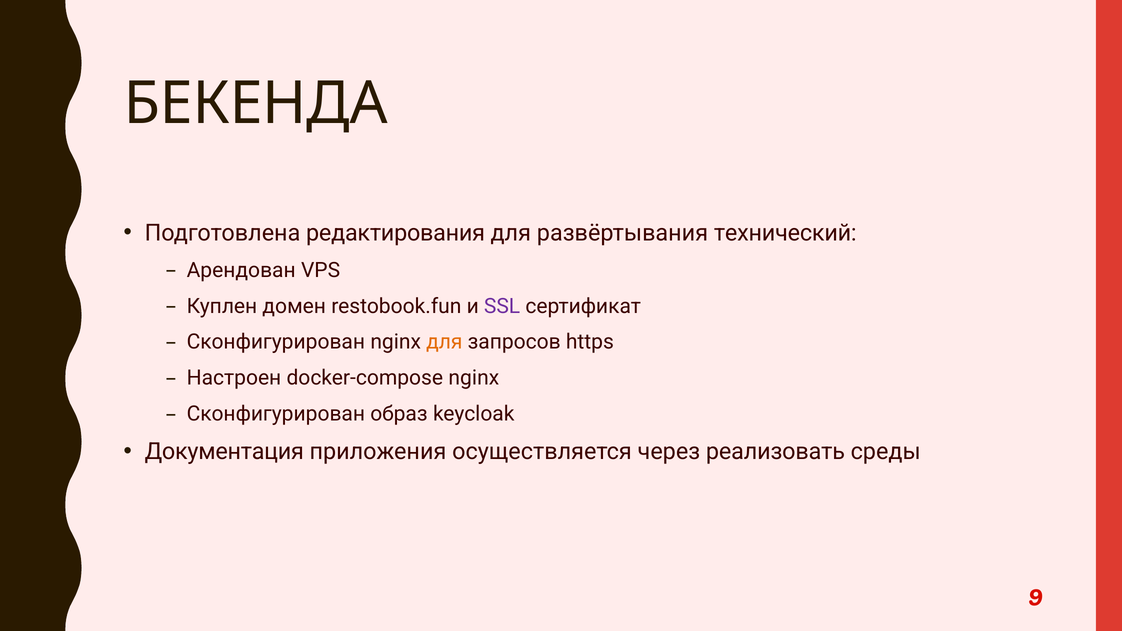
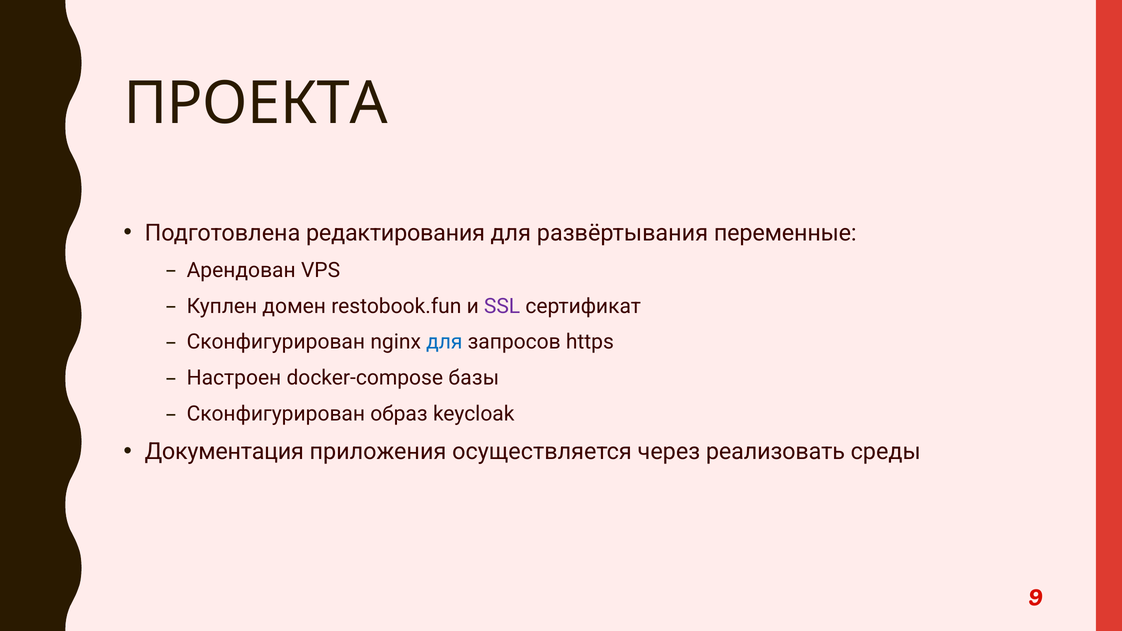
БЕКЕНДА: БЕКЕНДА -> ПРОЕКТА
технический: технический -> переменные
для at (444, 342) colour: orange -> blue
docker-compose nginx: nginx -> базы
